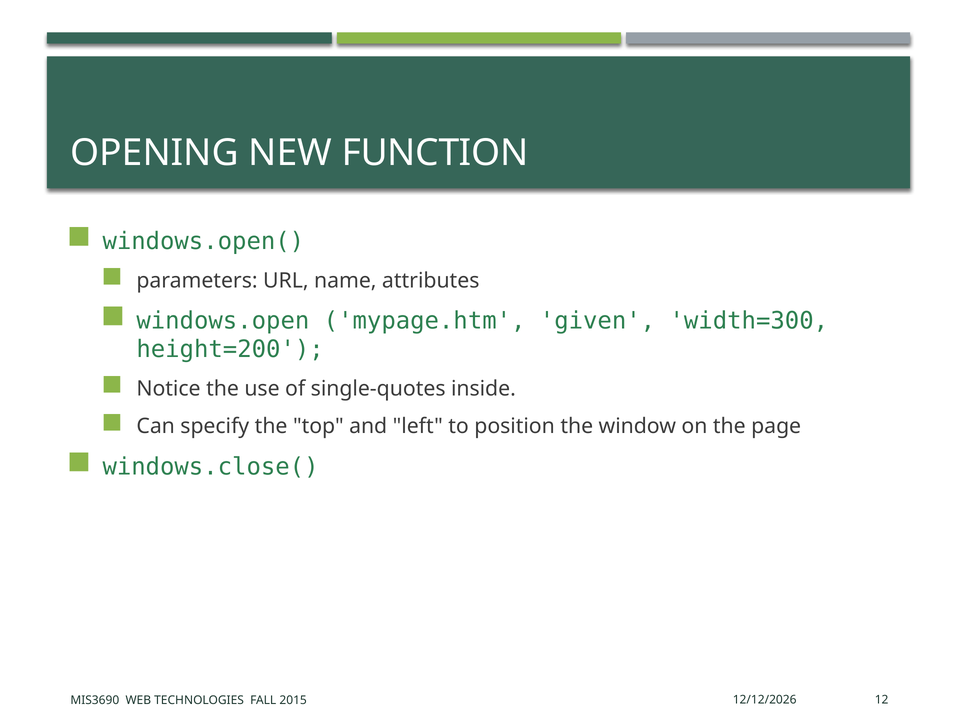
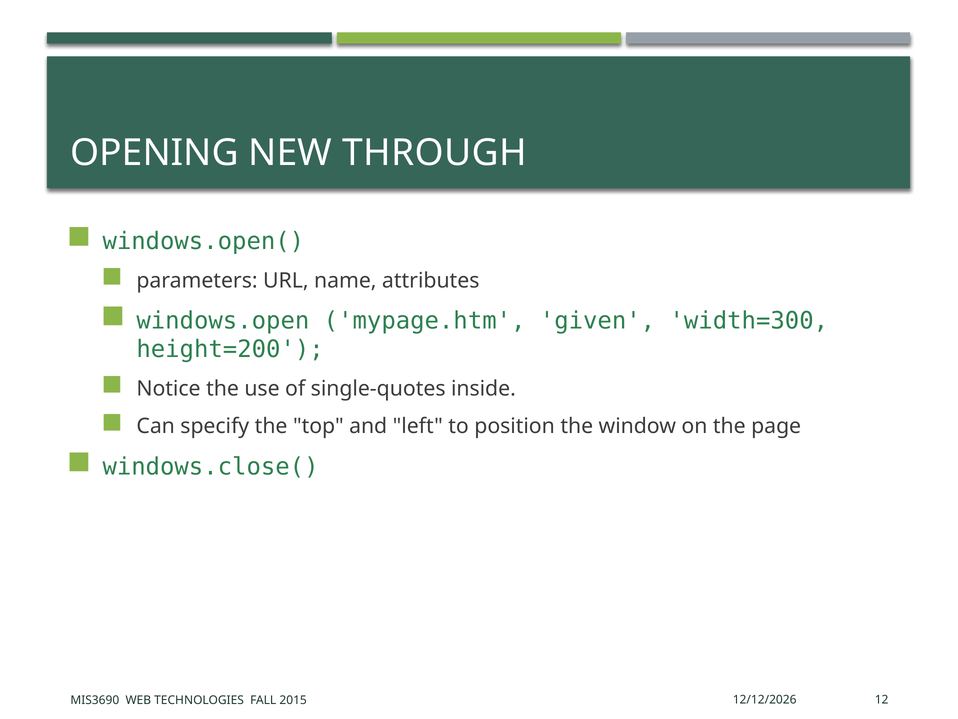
FUNCTION: FUNCTION -> THROUGH
